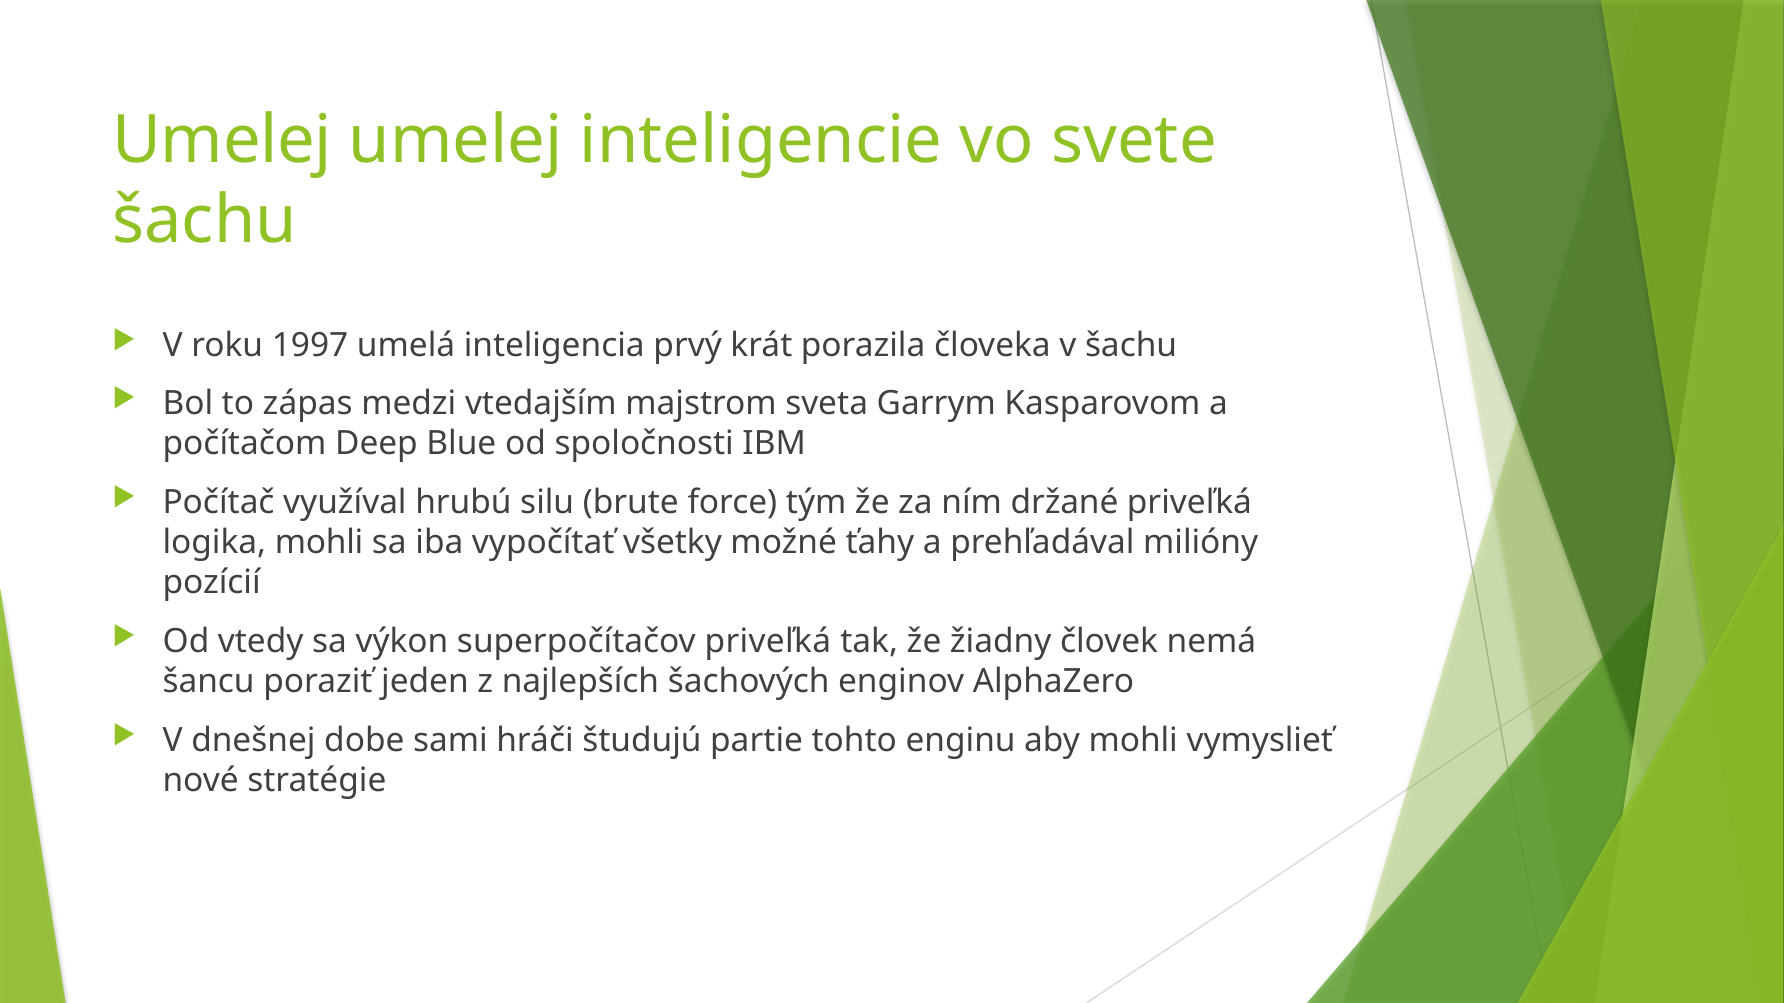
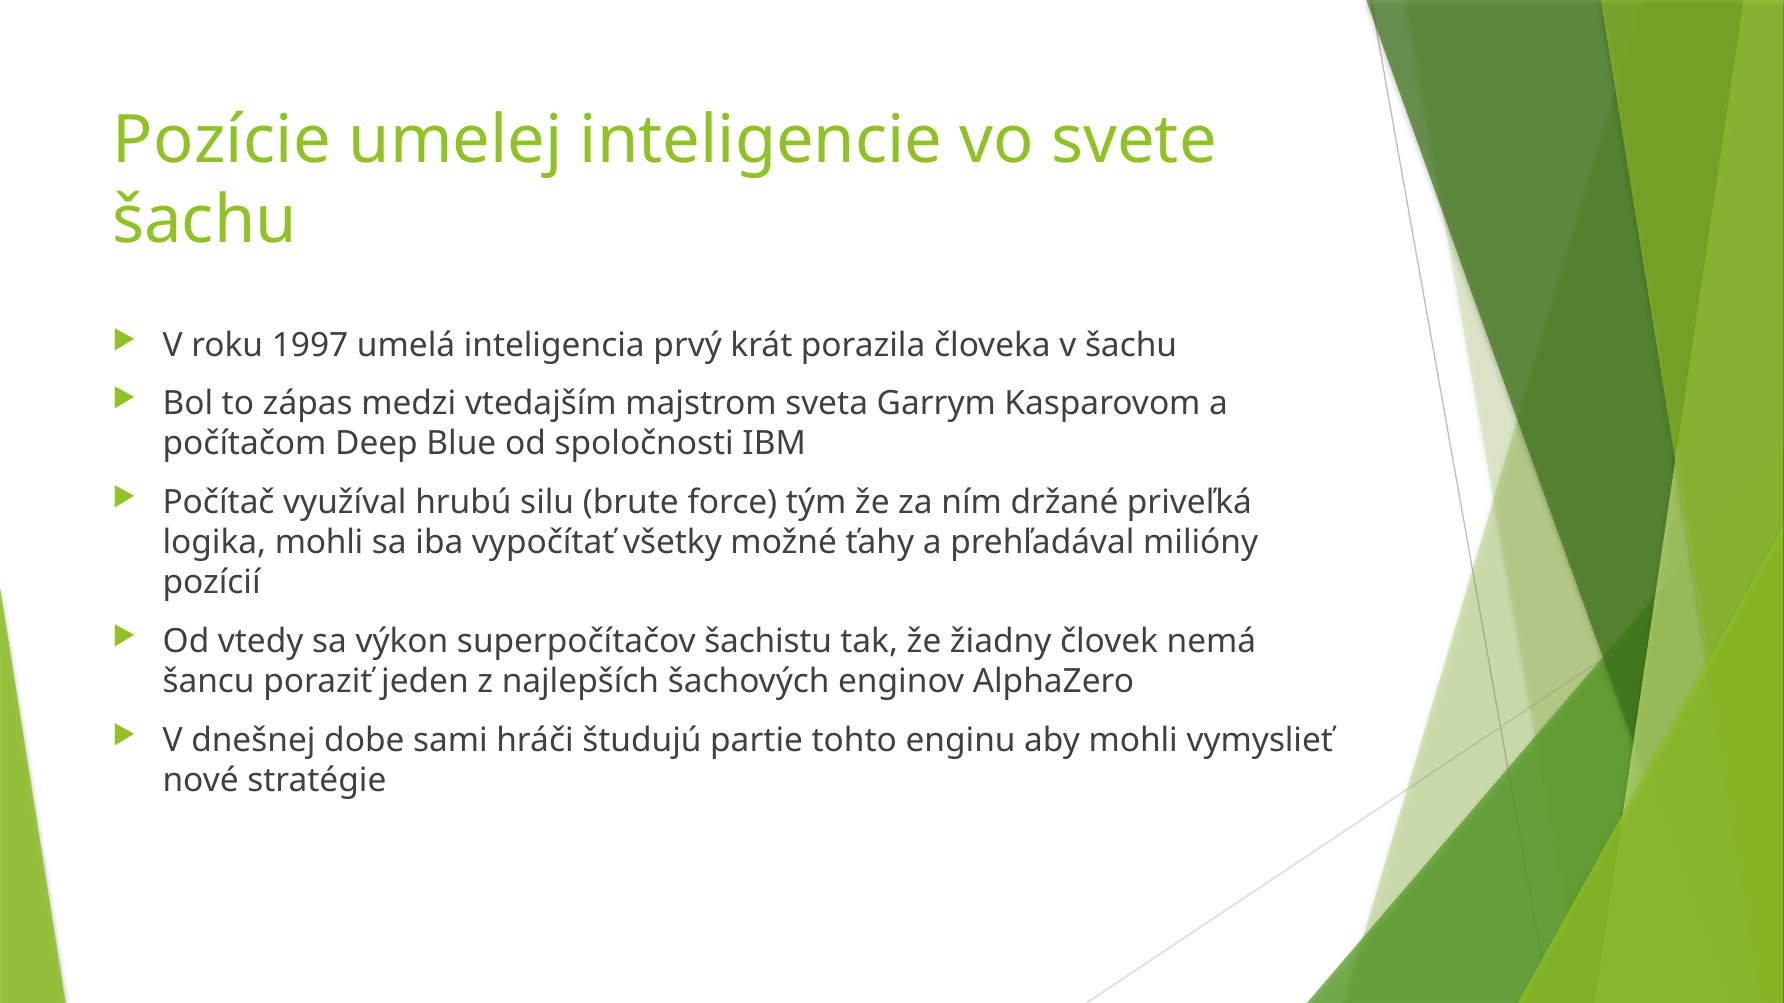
Umelej at (222, 141): Umelej -> Pozície
superpočítačov priveľká: priveľká -> šachistu
